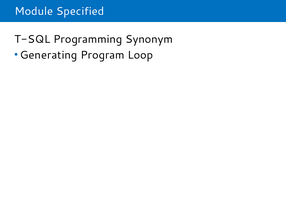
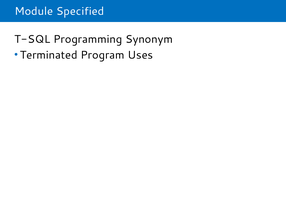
Generating: Generating -> Terminated
Loop: Loop -> Uses
